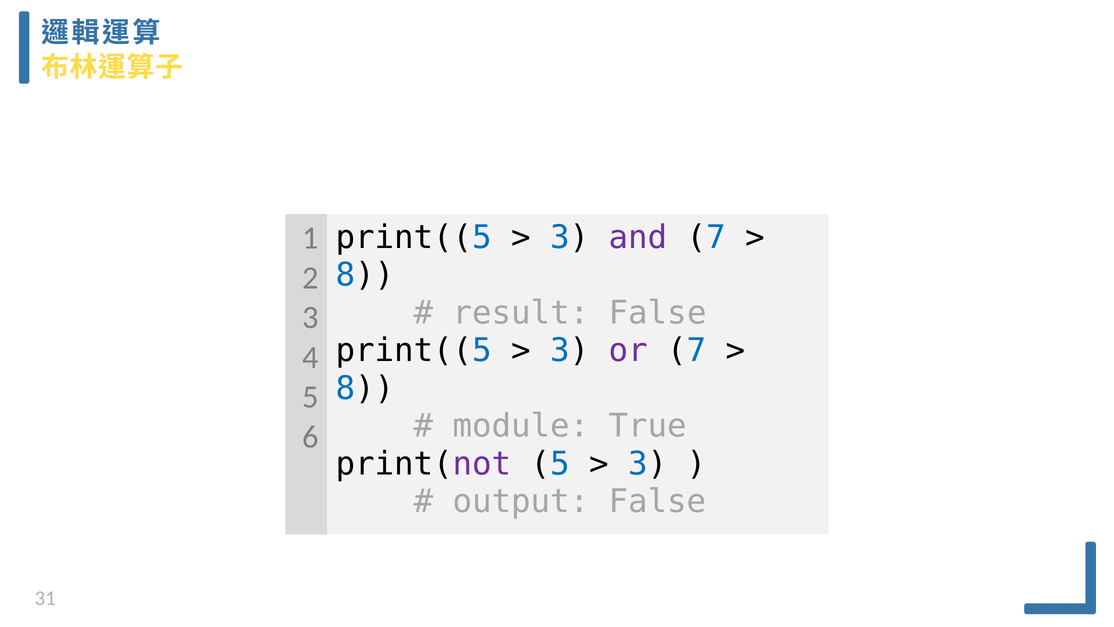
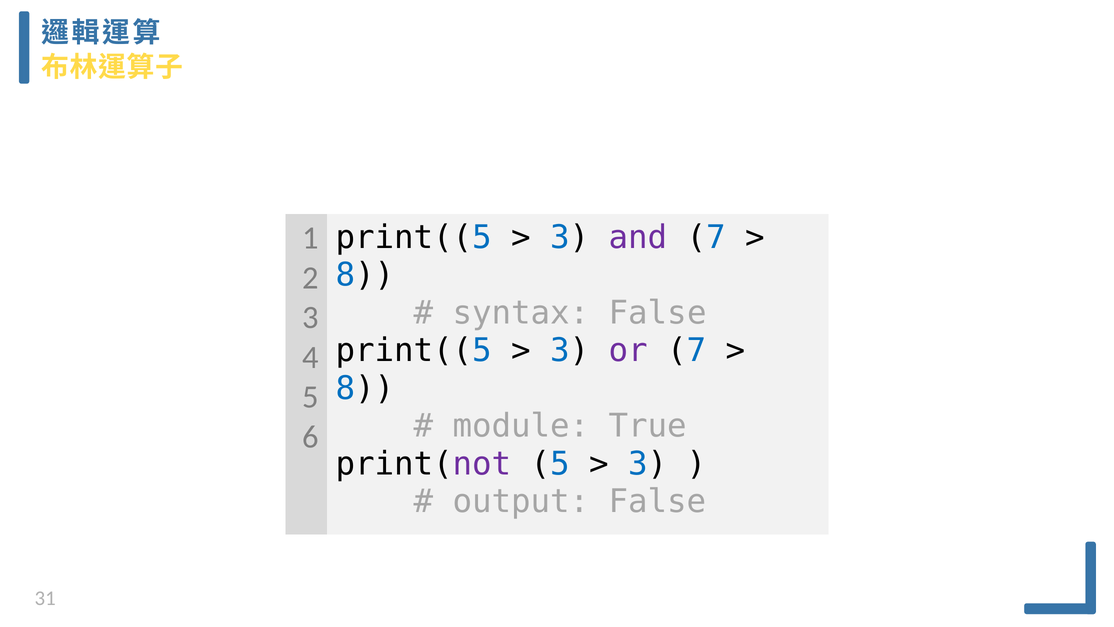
result: result -> syntax
